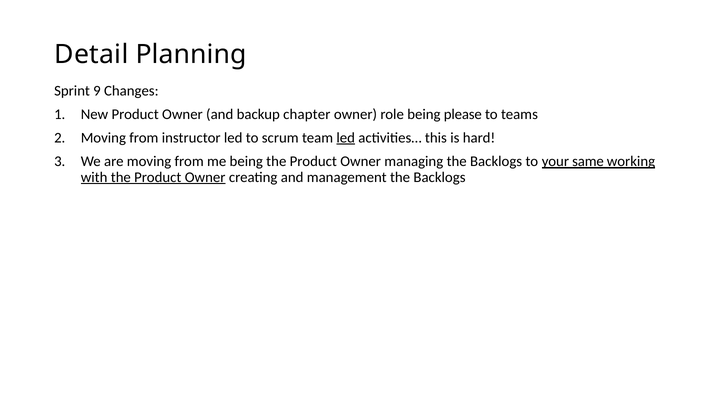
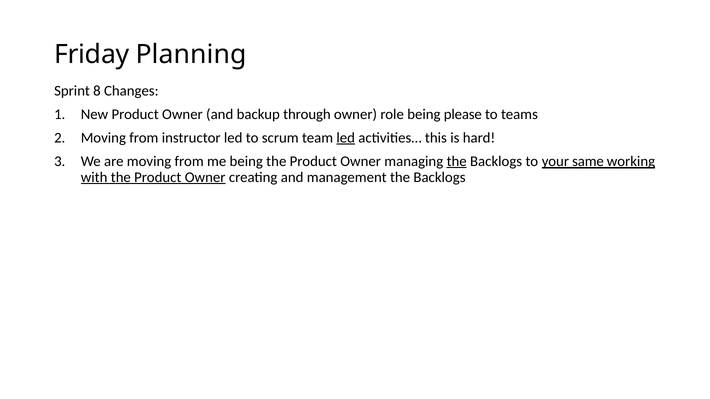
Detail: Detail -> Friday
9: 9 -> 8
chapter: chapter -> through
the at (457, 161) underline: none -> present
